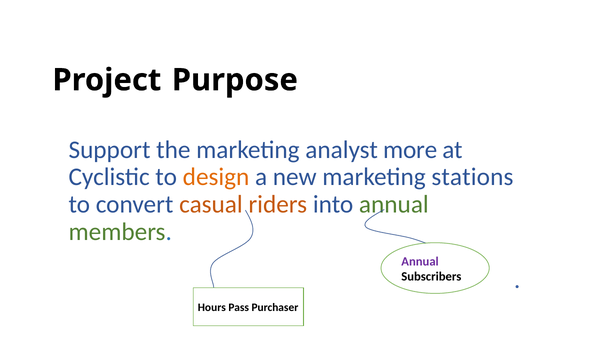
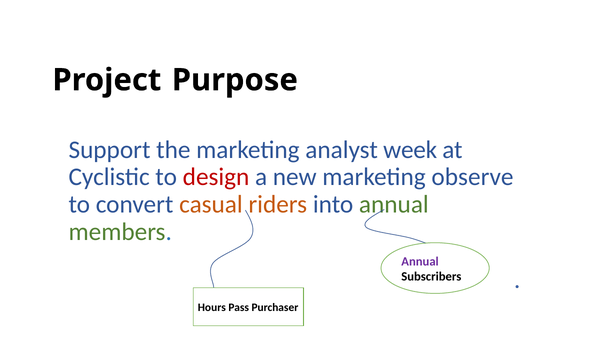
more: more -> week
design colour: orange -> red
stations: stations -> observe
